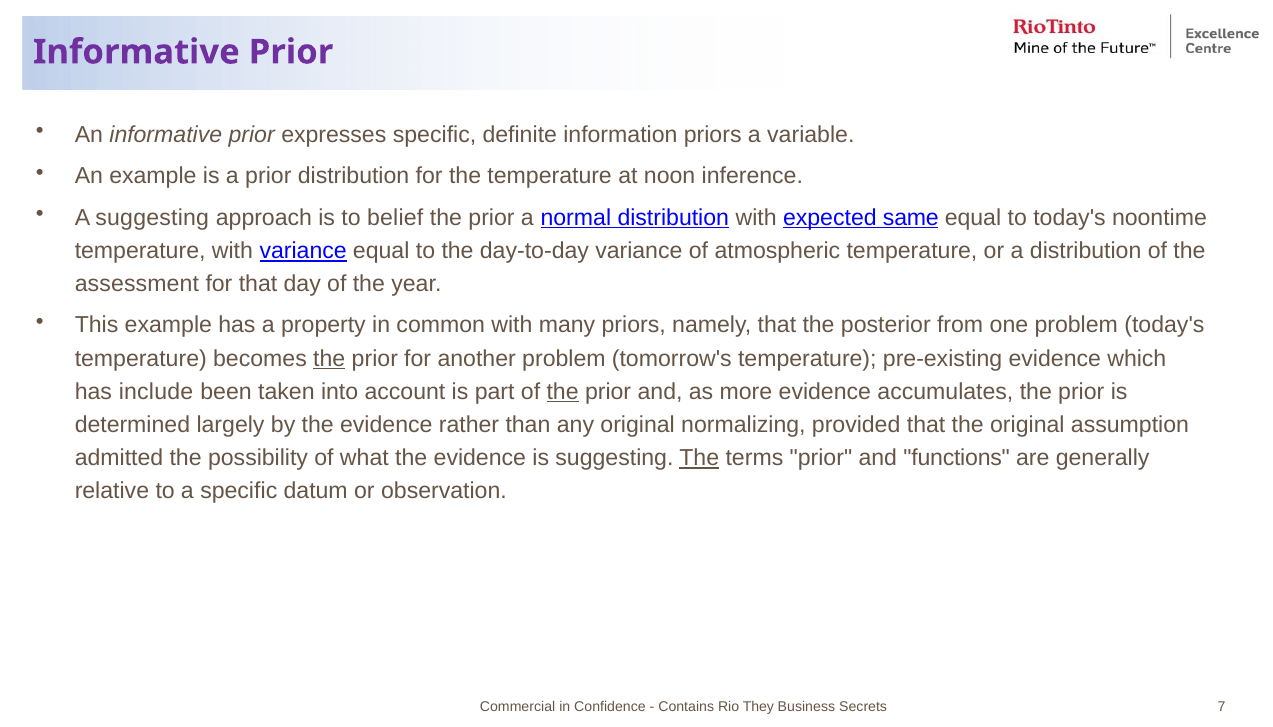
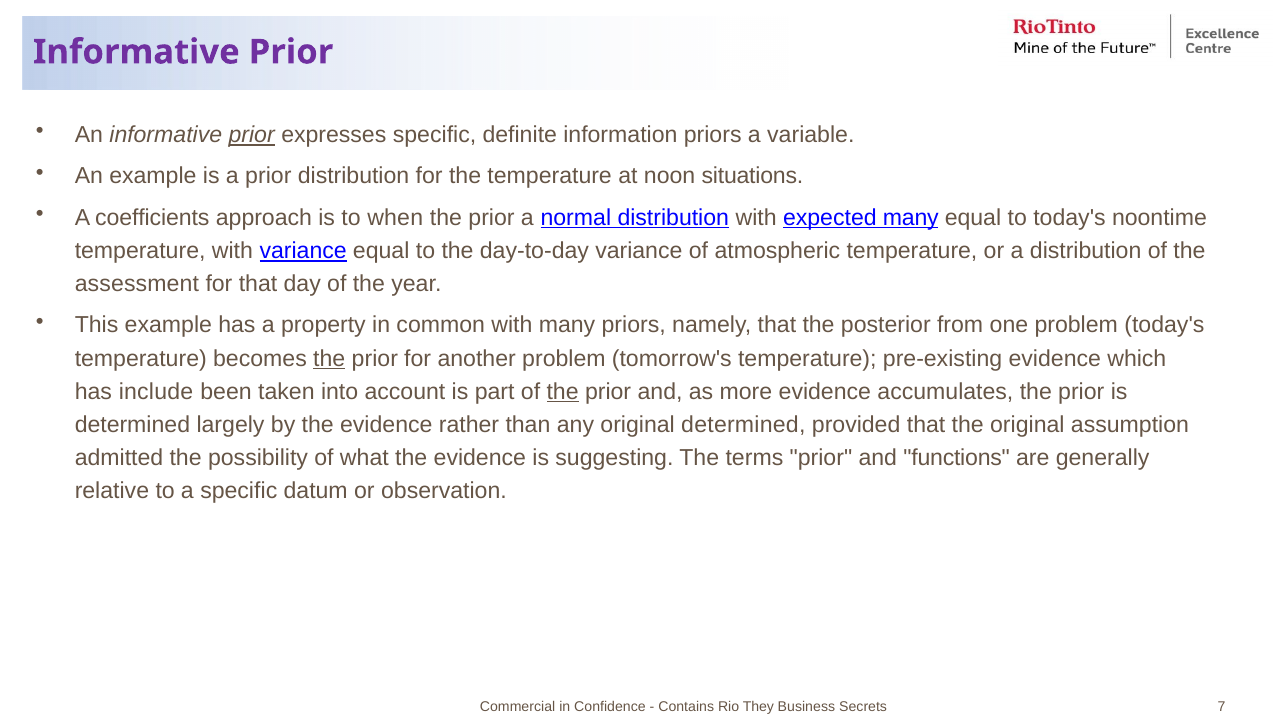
prior at (252, 135) underline: none -> present
inference: inference -> situations
A suggesting: suggesting -> coefficients
belief: belief -> when
expected same: same -> many
original normalizing: normalizing -> determined
The at (699, 458) underline: present -> none
